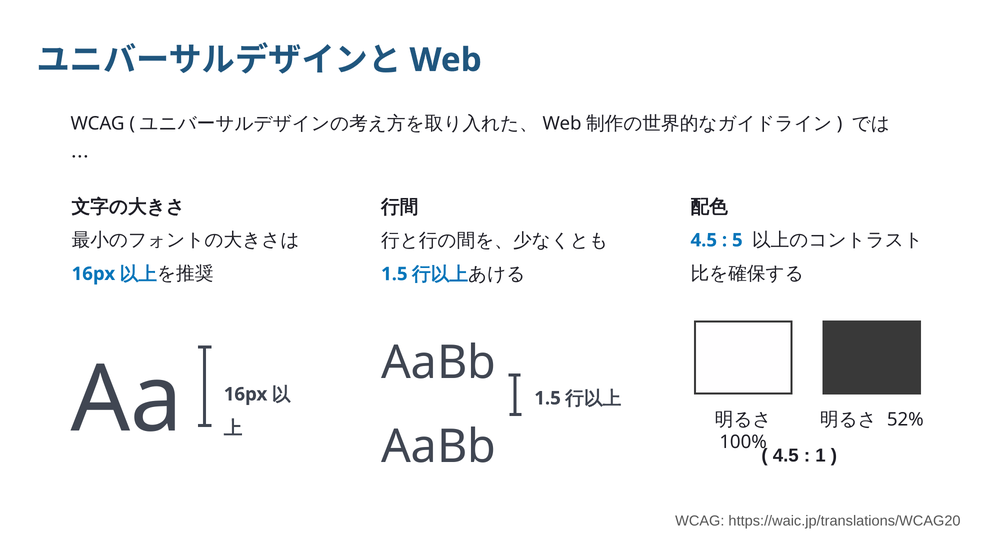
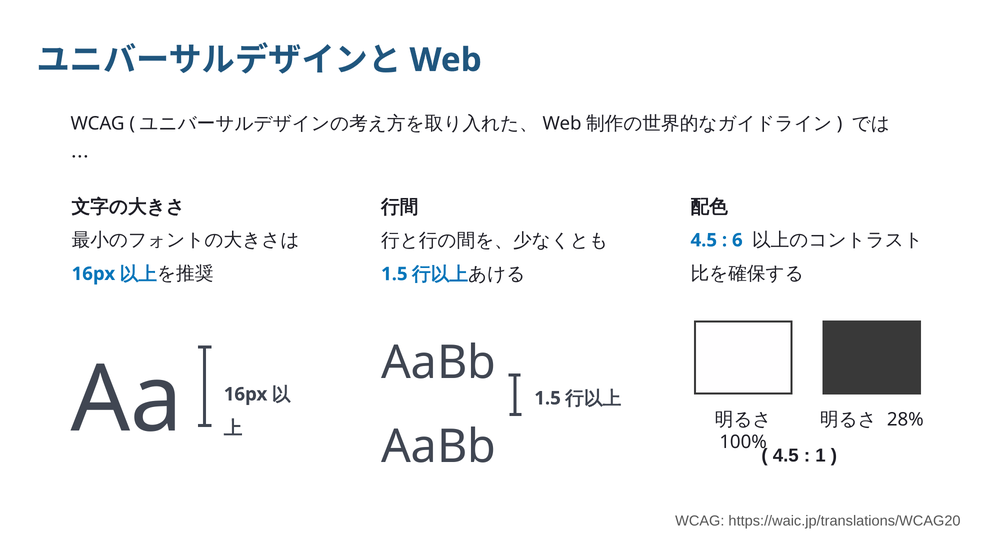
5: 5 -> 6
52%: 52% -> 28%
